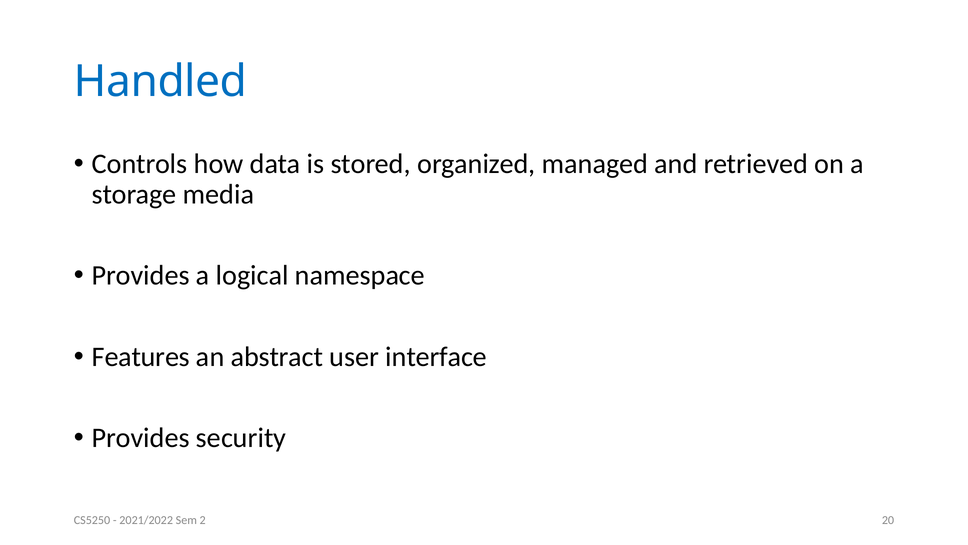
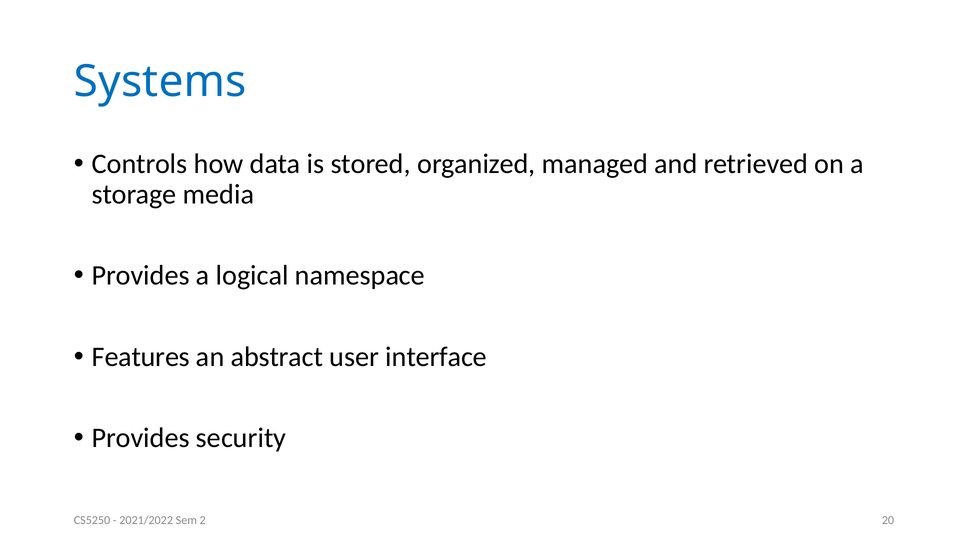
Handled: Handled -> Systems
